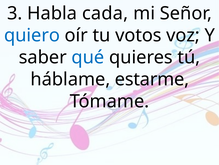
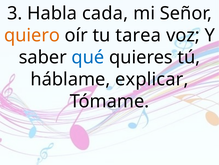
quiero colour: blue -> orange
votos: votos -> tarea
estarme: estarme -> explicar
